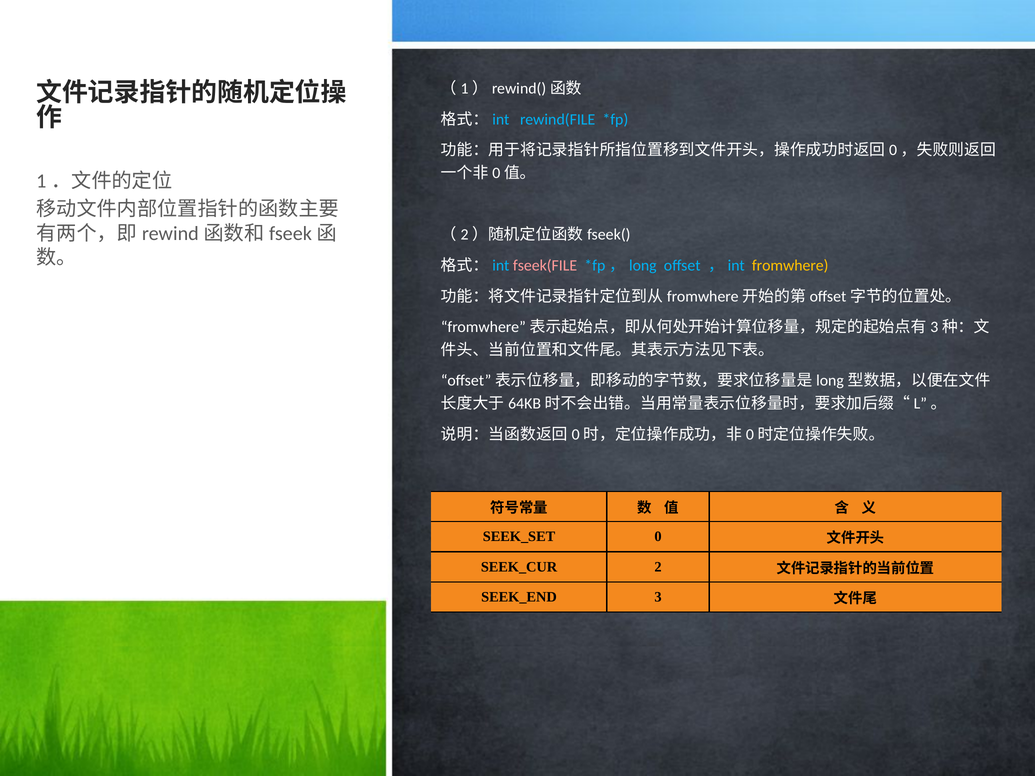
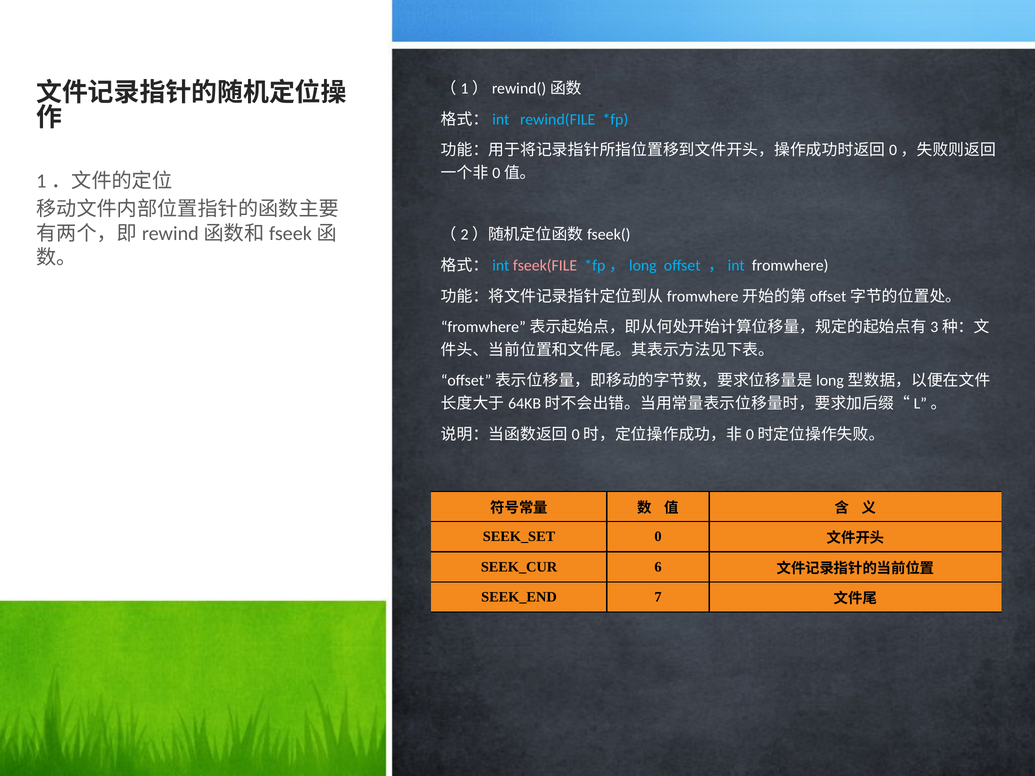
fromwhere at (790, 266) colour: yellow -> white
2: 2 -> 6
3: 3 -> 7
